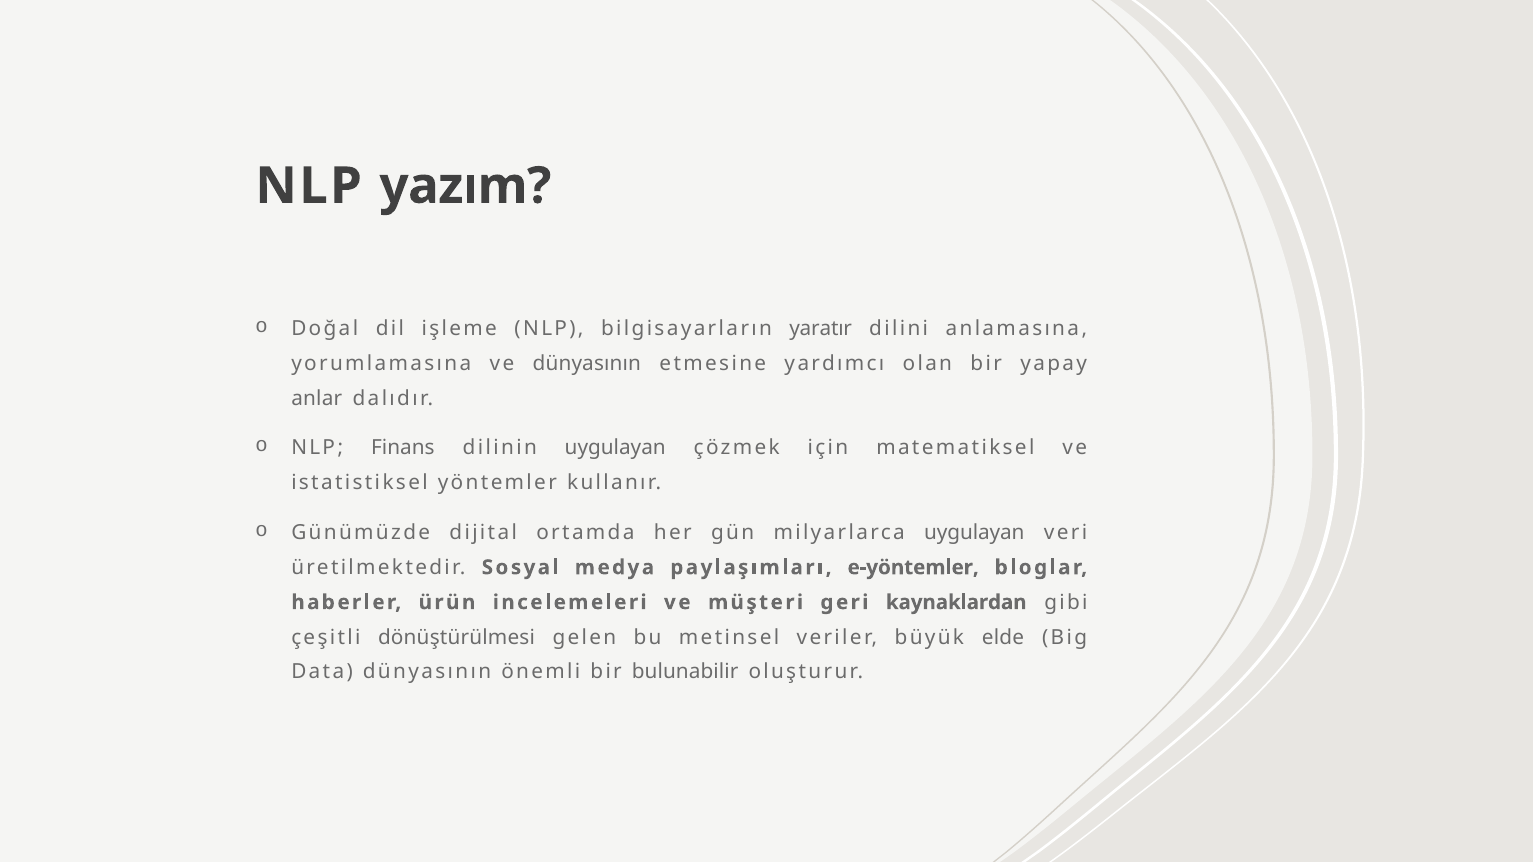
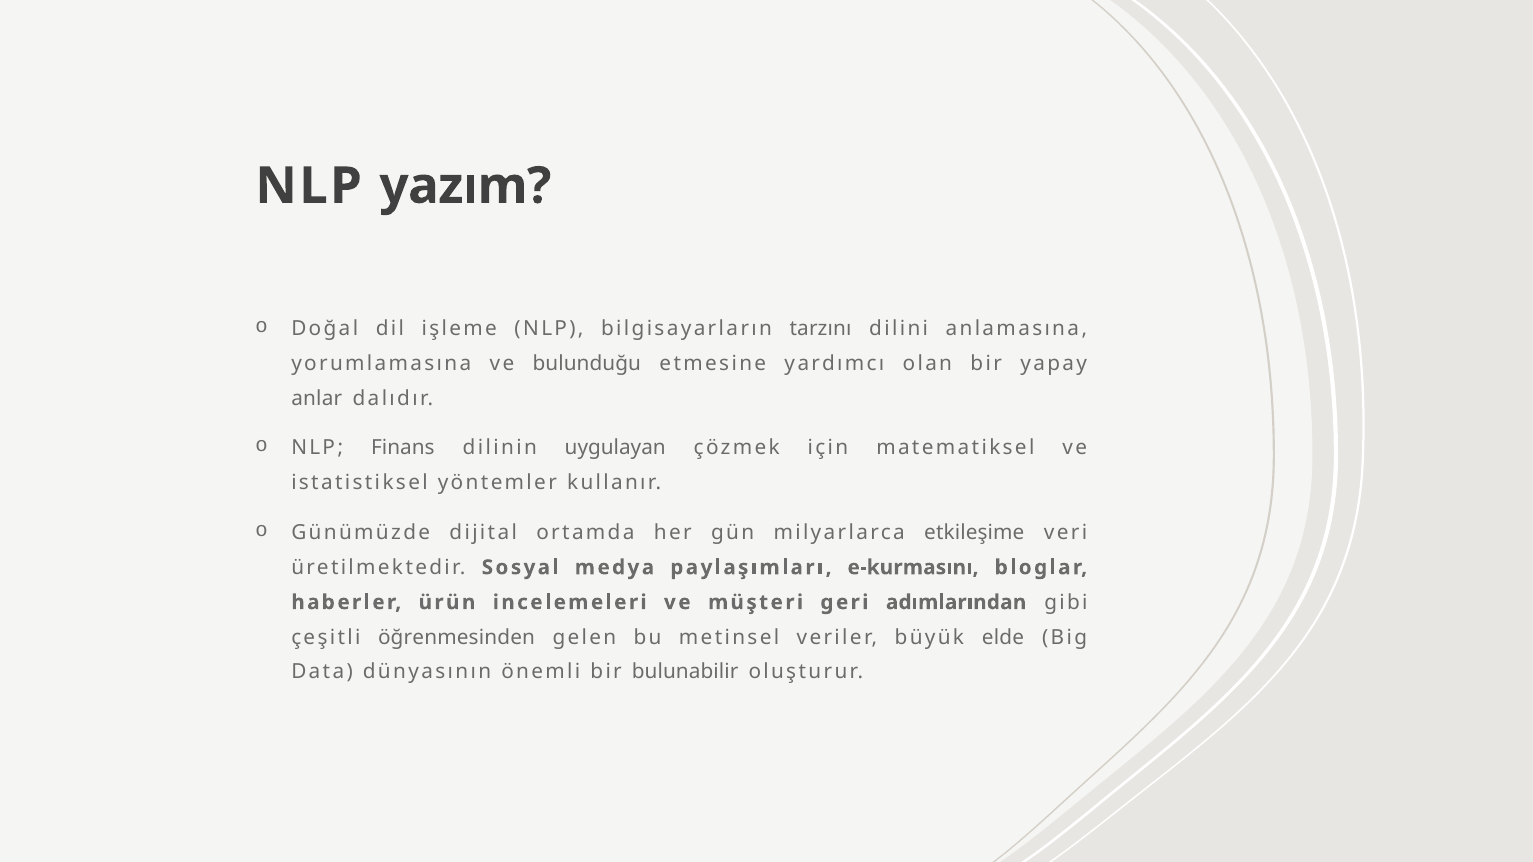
yaratır: yaratır -> tarzını
ve dünyasının: dünyasının -> bulunduğu
milyarlarca uygulayan: uygulayan -> etkileşime
e-yöntemler: e-yöntemler -> e-kurmasını
kaynaklardan: kaynaklardan -> adımlarından
dönüştürülmesi: dönüştürülmesi -> öğrenmesinden
